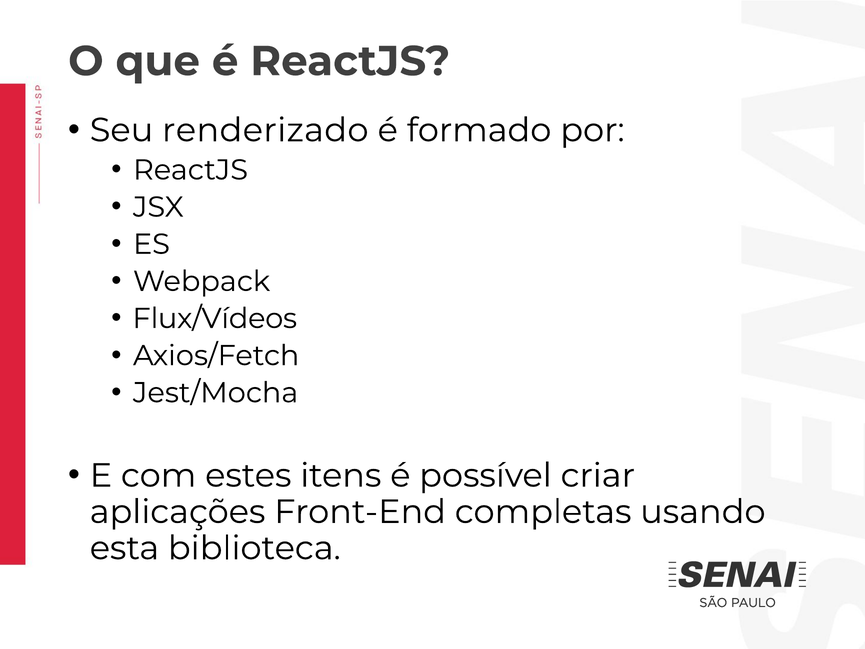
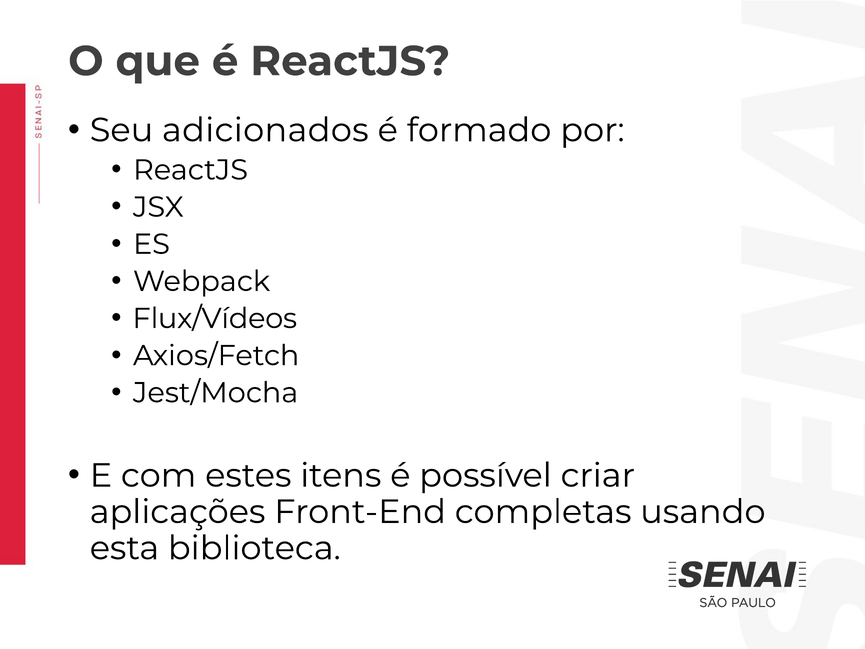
renderizado: renderizado -> adicionados
